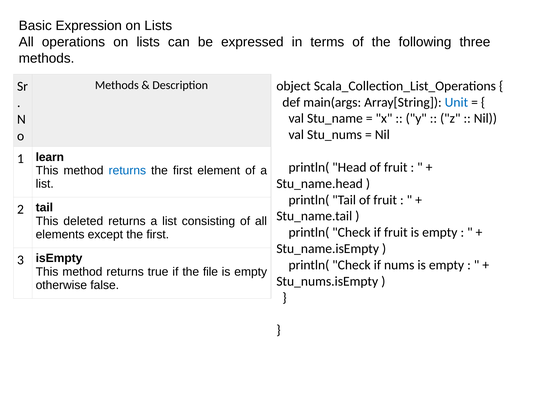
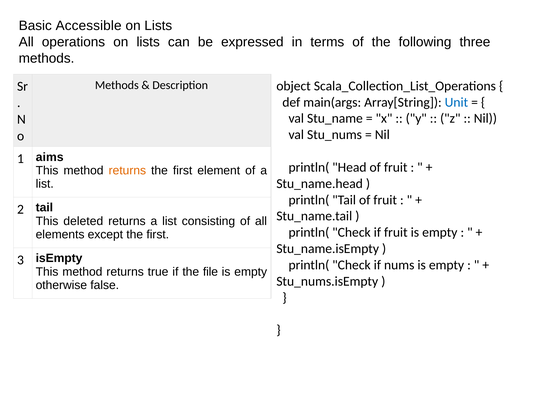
Expression: Expression -> Accessible
learn: learn -> aims
returns at (127, 170) colour: blue -> orange
